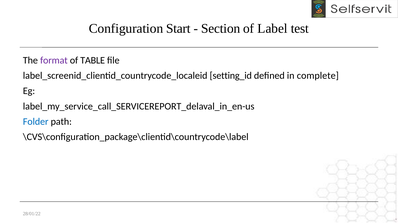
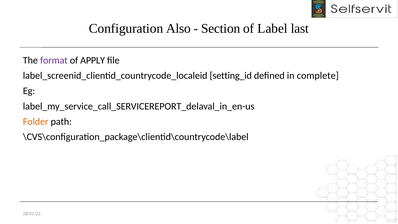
Start: Start -> Also
test: test -> last
TABLE: TABLE -> APPLY
Folder colour: blue -> orange
